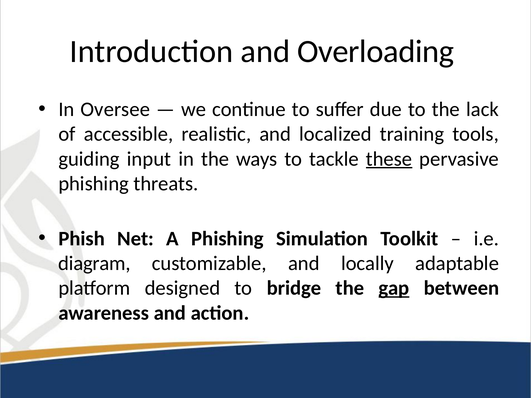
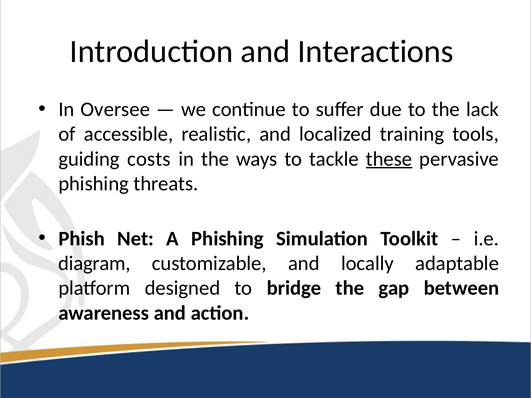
Overloading: Overloading -> Interactions
input: input -> costs
gap underline: present -> none
